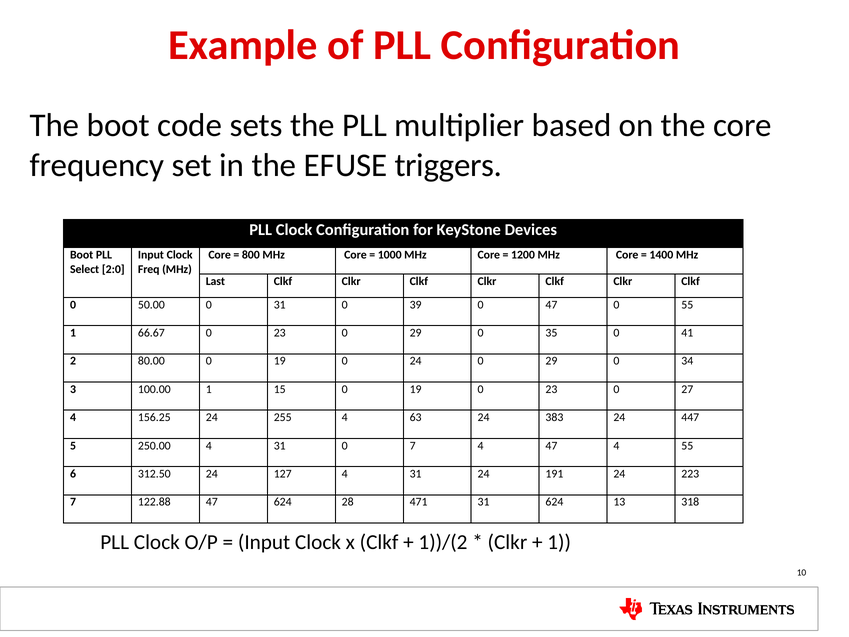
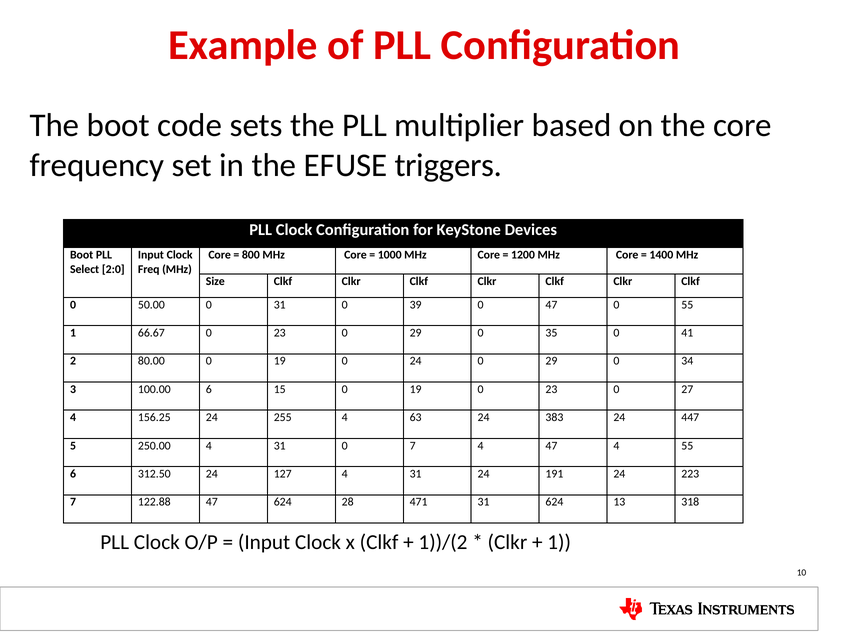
Last: Last -> Size
100.00 1: 1 -> 6
